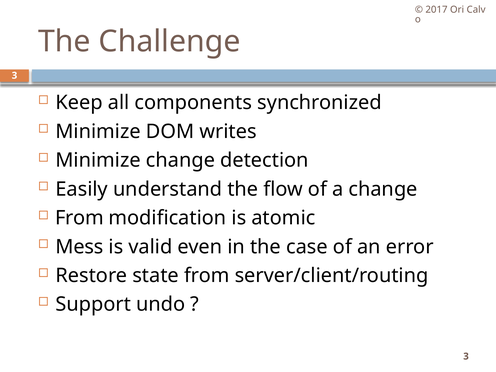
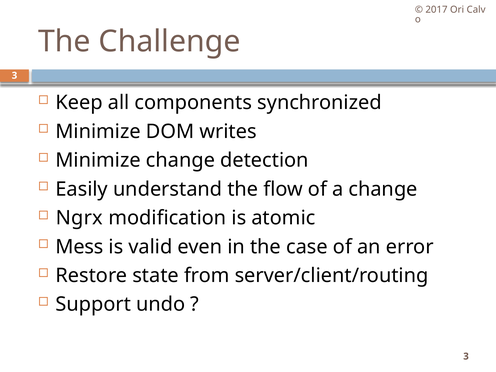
From at (79, 218): From -> Ngrx
